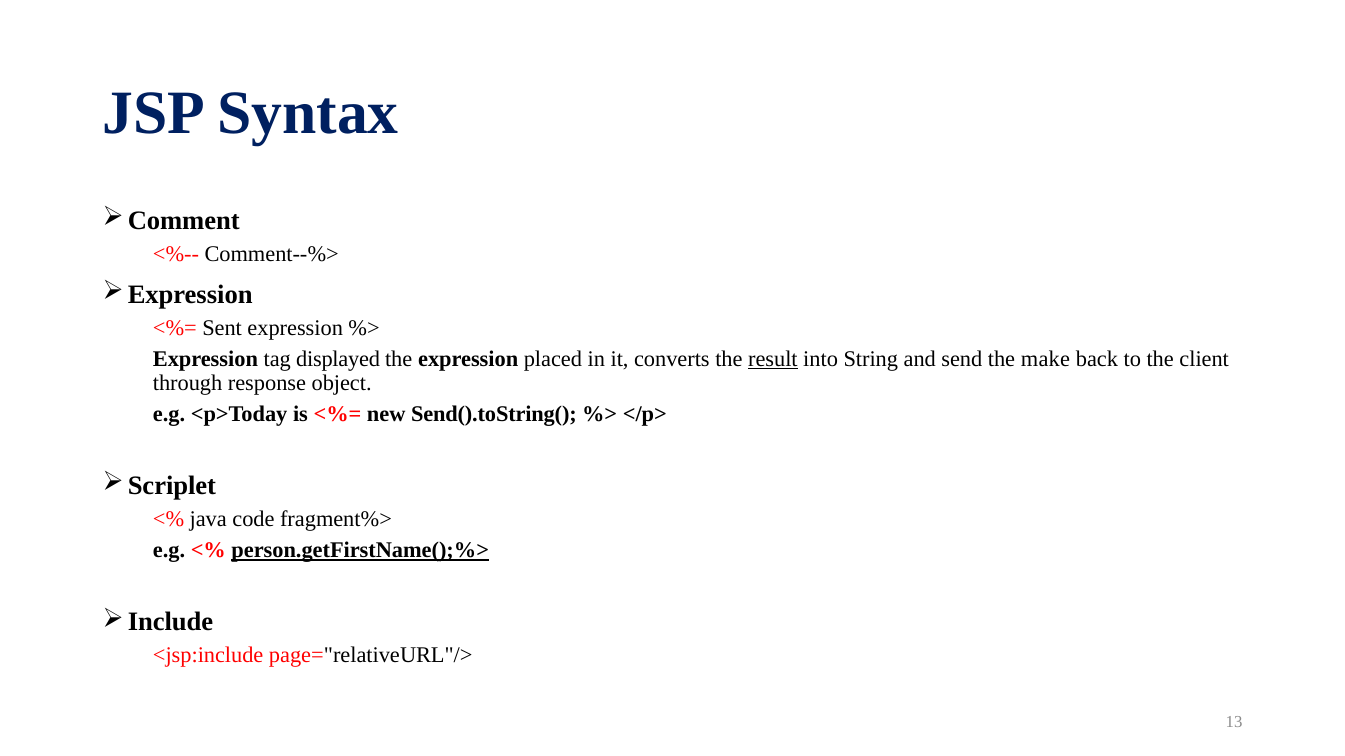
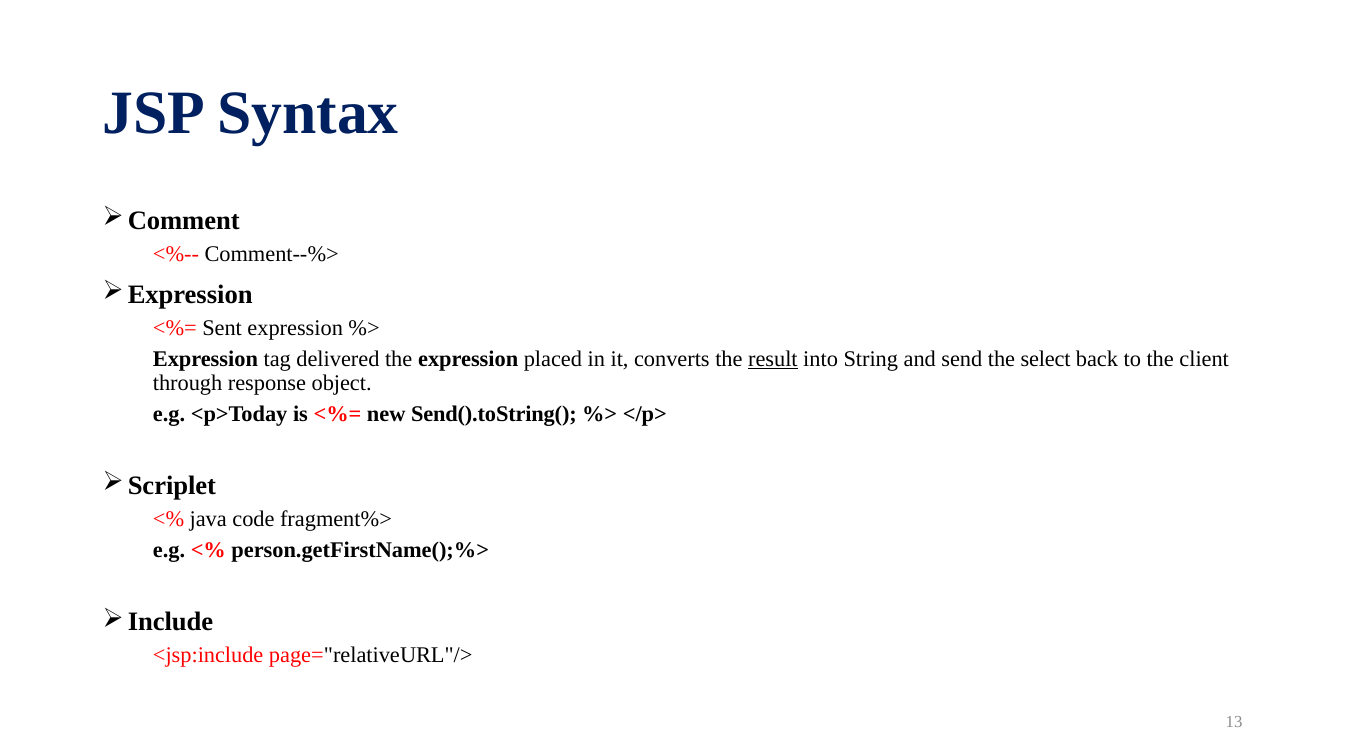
displayed: displayed -> delivered
make: make -> select
person.getFirstName();%> underline: present -> none
